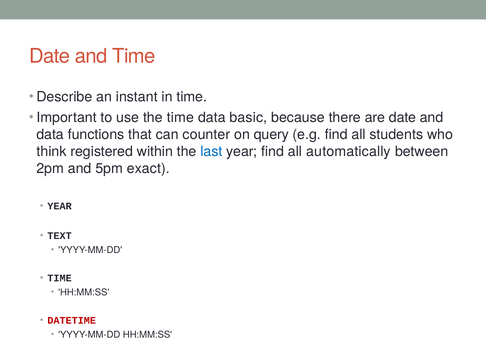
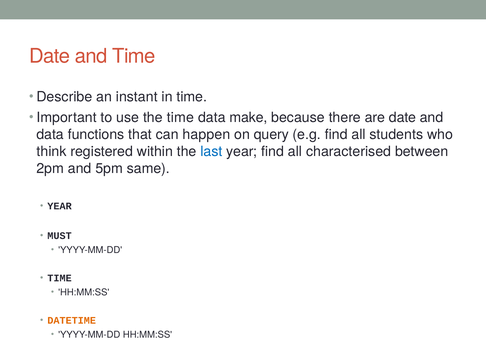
basic: basic -> make
counter: counter -> happen
automatically: automatically -> characterised
exact: exact -> same
TEXT: TEXT -> MUST
DATETIME colour: red -> orange
